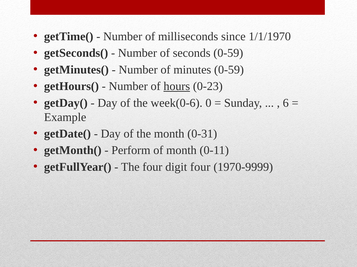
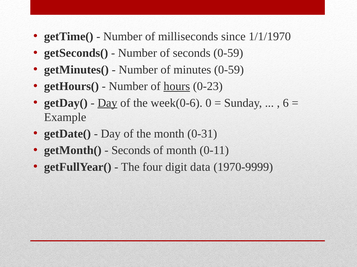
Day at (107, 103) underline: none -> present
Perform at (131, 151): Perform -> Seconds
digit four: four -> data
